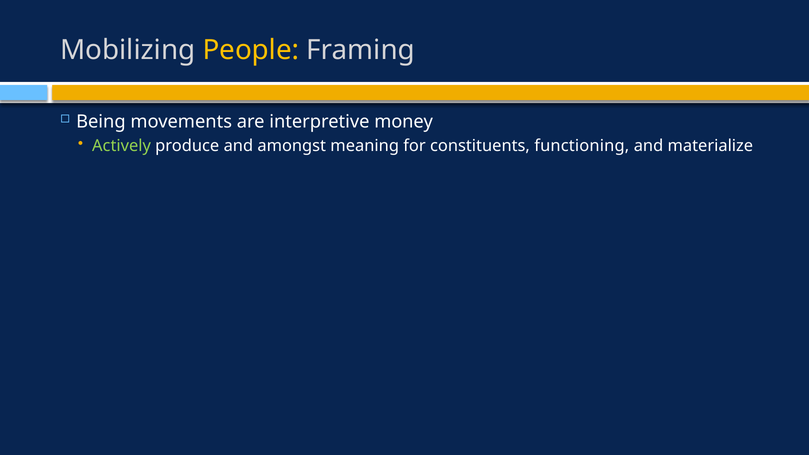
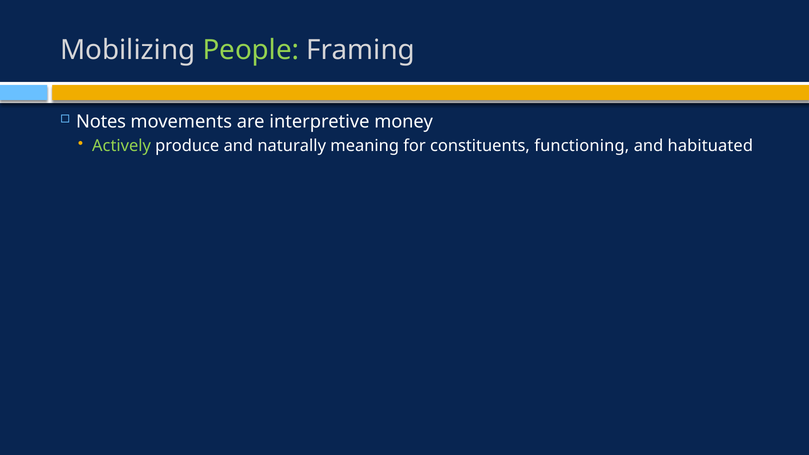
People colour: yellow -> light green
Being: Being -> Notes
amongst: amongst -> naturally
materialize: materialize -> habituated
